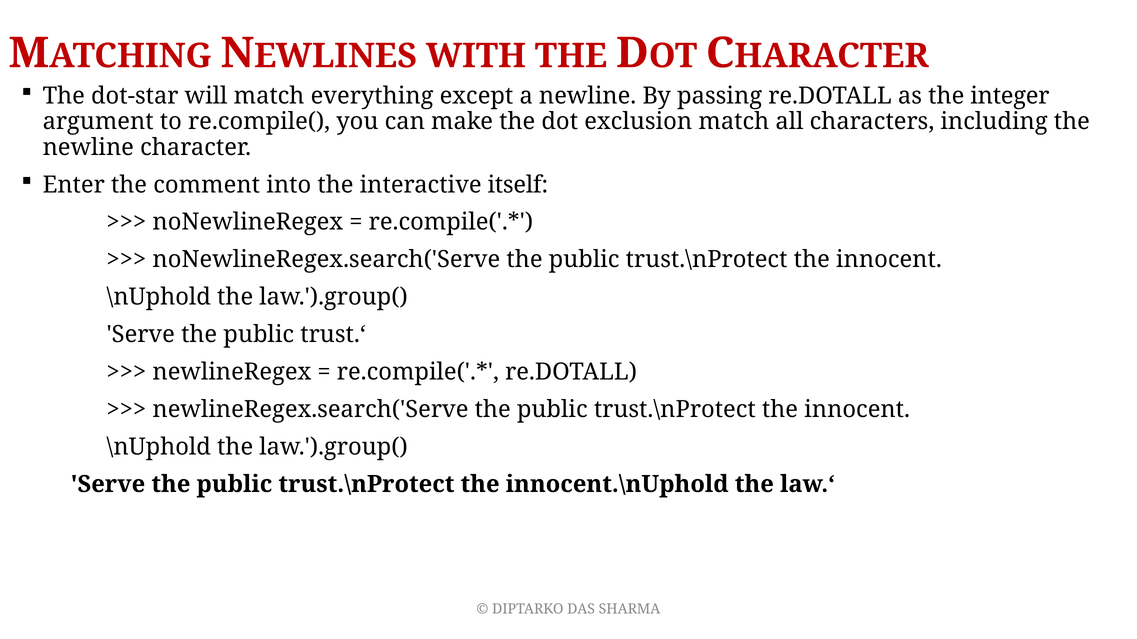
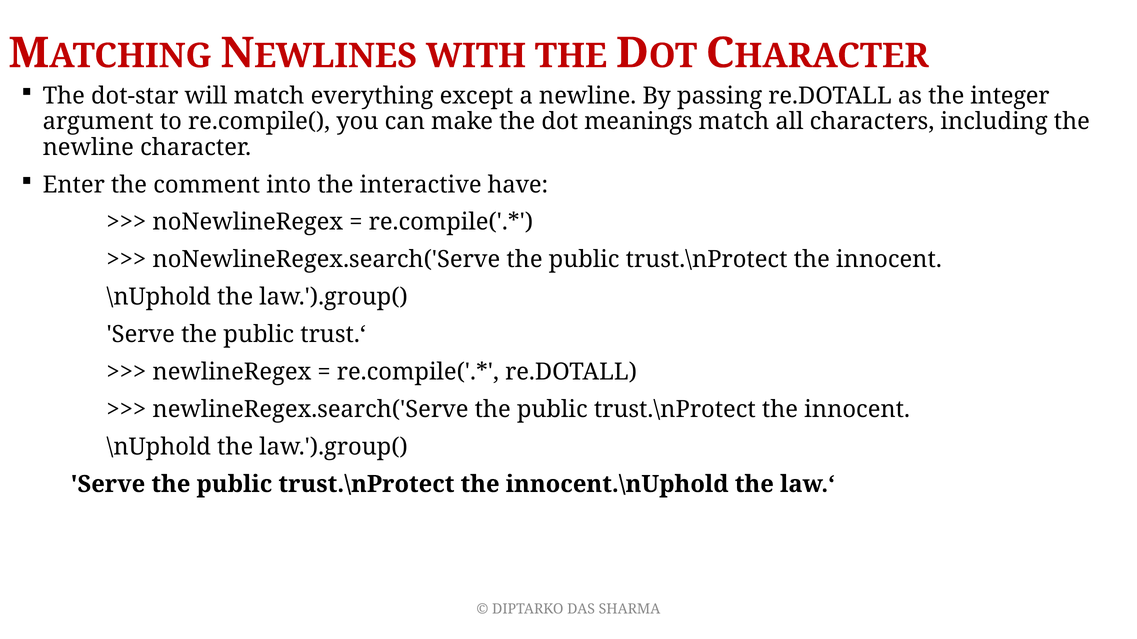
exclusion: exclusion -> meanings
itself: itself -> have
